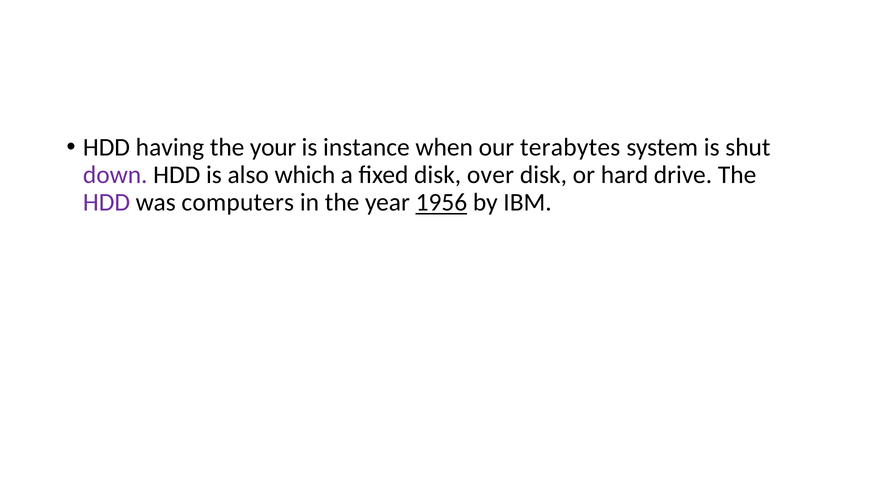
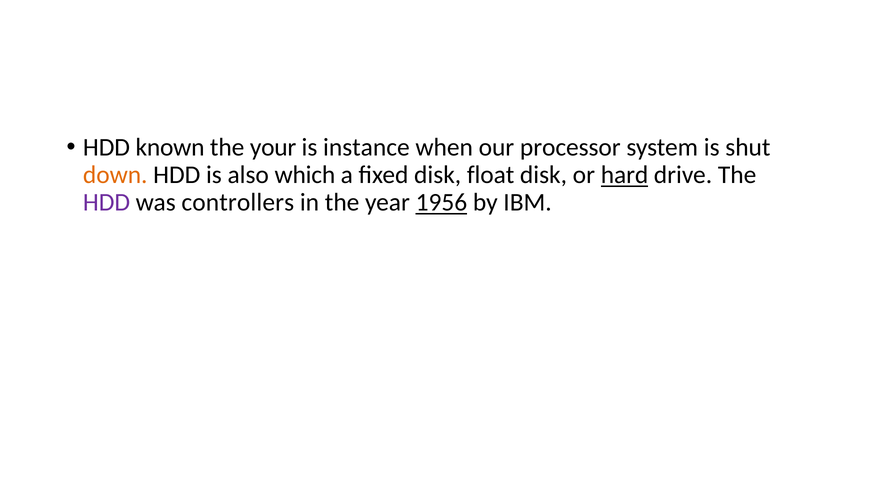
having: having -> known
terabytes: terabytes -> processor
down colour: purple -> orange
over: over -> float
hard underline: none -> present
computers: computers -> controllers
